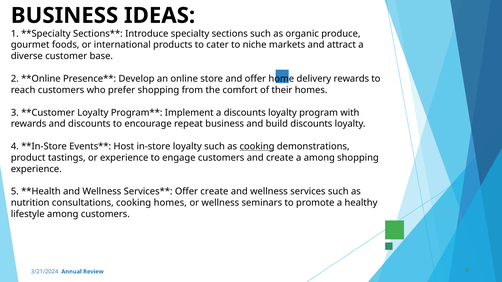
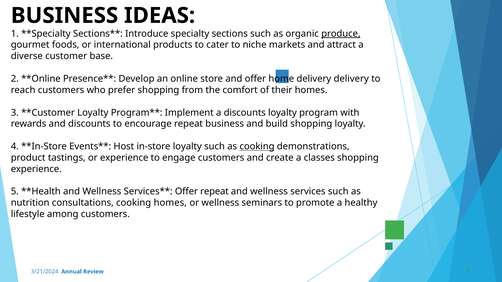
produce underline: none -> present
delivery rewards: rewards -> delivery
build discounts: discounts -> shopping
a among: among -> classes
Offer create: create -> repeat
